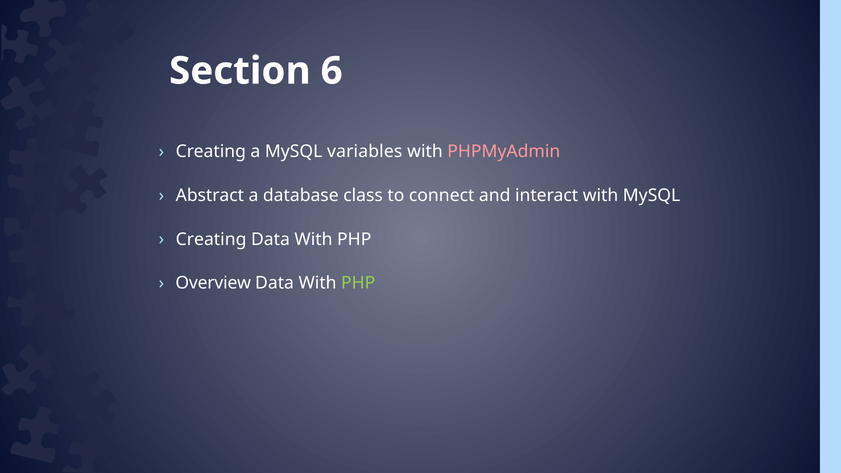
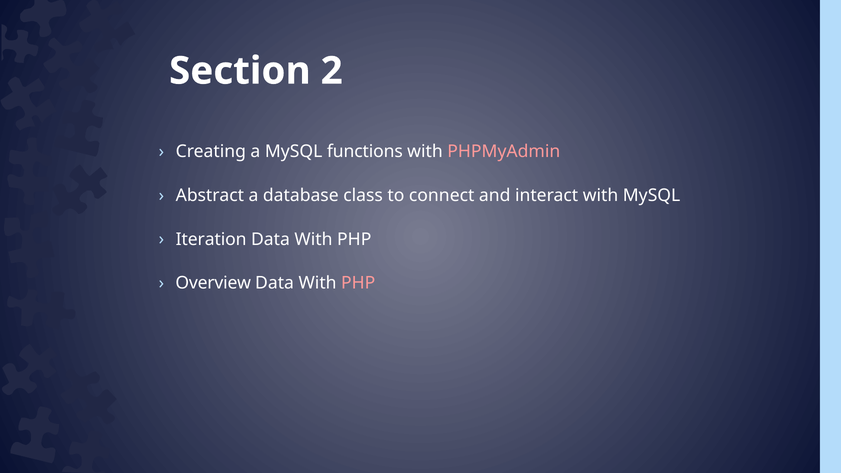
6: 6 -> 2
variables: variables -> functions
Creating at (211, 239): Creating -> Iteration
PHP at (358, 283) colour: light green -> pink
